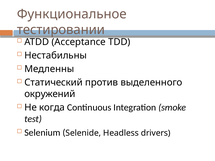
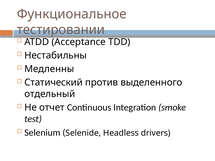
окружений: окружений -> отдельный
когда: когда -> отчет
